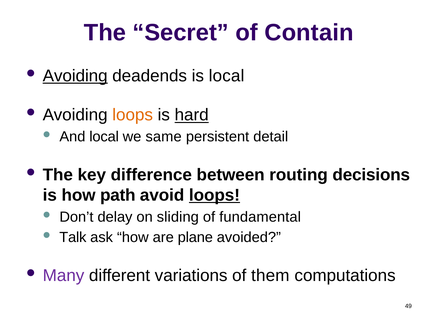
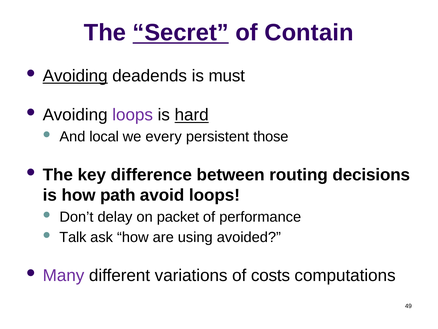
Secret underline: none -> present
is local: local -> must
loops at (133, 115) colour: orange -> purple
same: same -> every
detail: detail -> those
loops at (214, 195) underline: present -> none
sliding: sliding -> packet
fundamental: fundamental -> performance
plane: plane -> using
them: them -> costs
